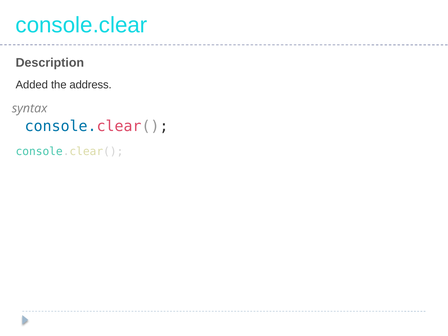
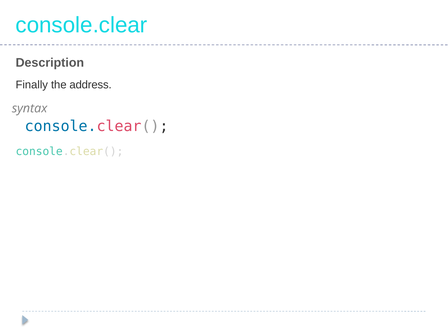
Added: Added -> Finally
